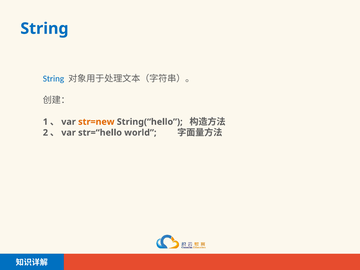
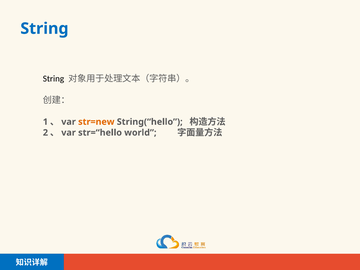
String at (54, 79) colour: blue -> black
